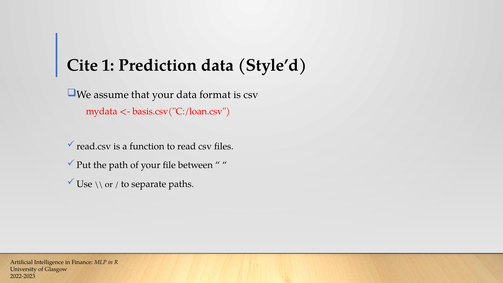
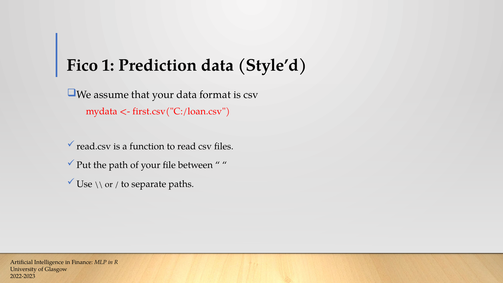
Cite: Cite -> Fico
basis.csv("C:/loan.csv: basis.csv("C:/loan.csv -> first.csv("C:/loan.csv
